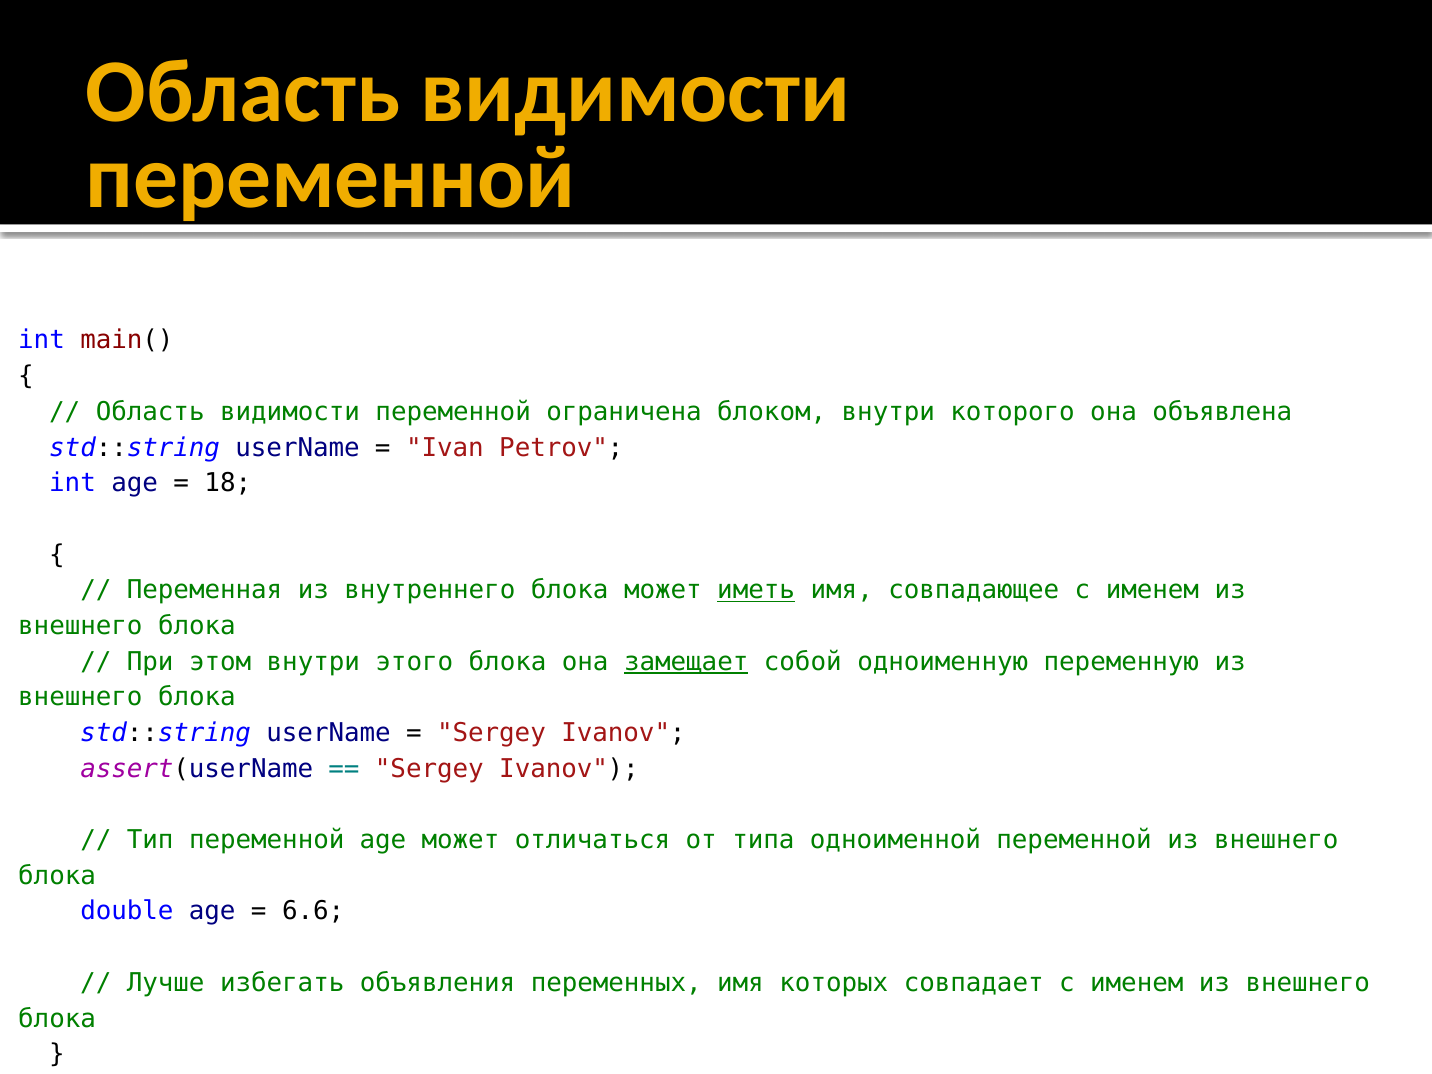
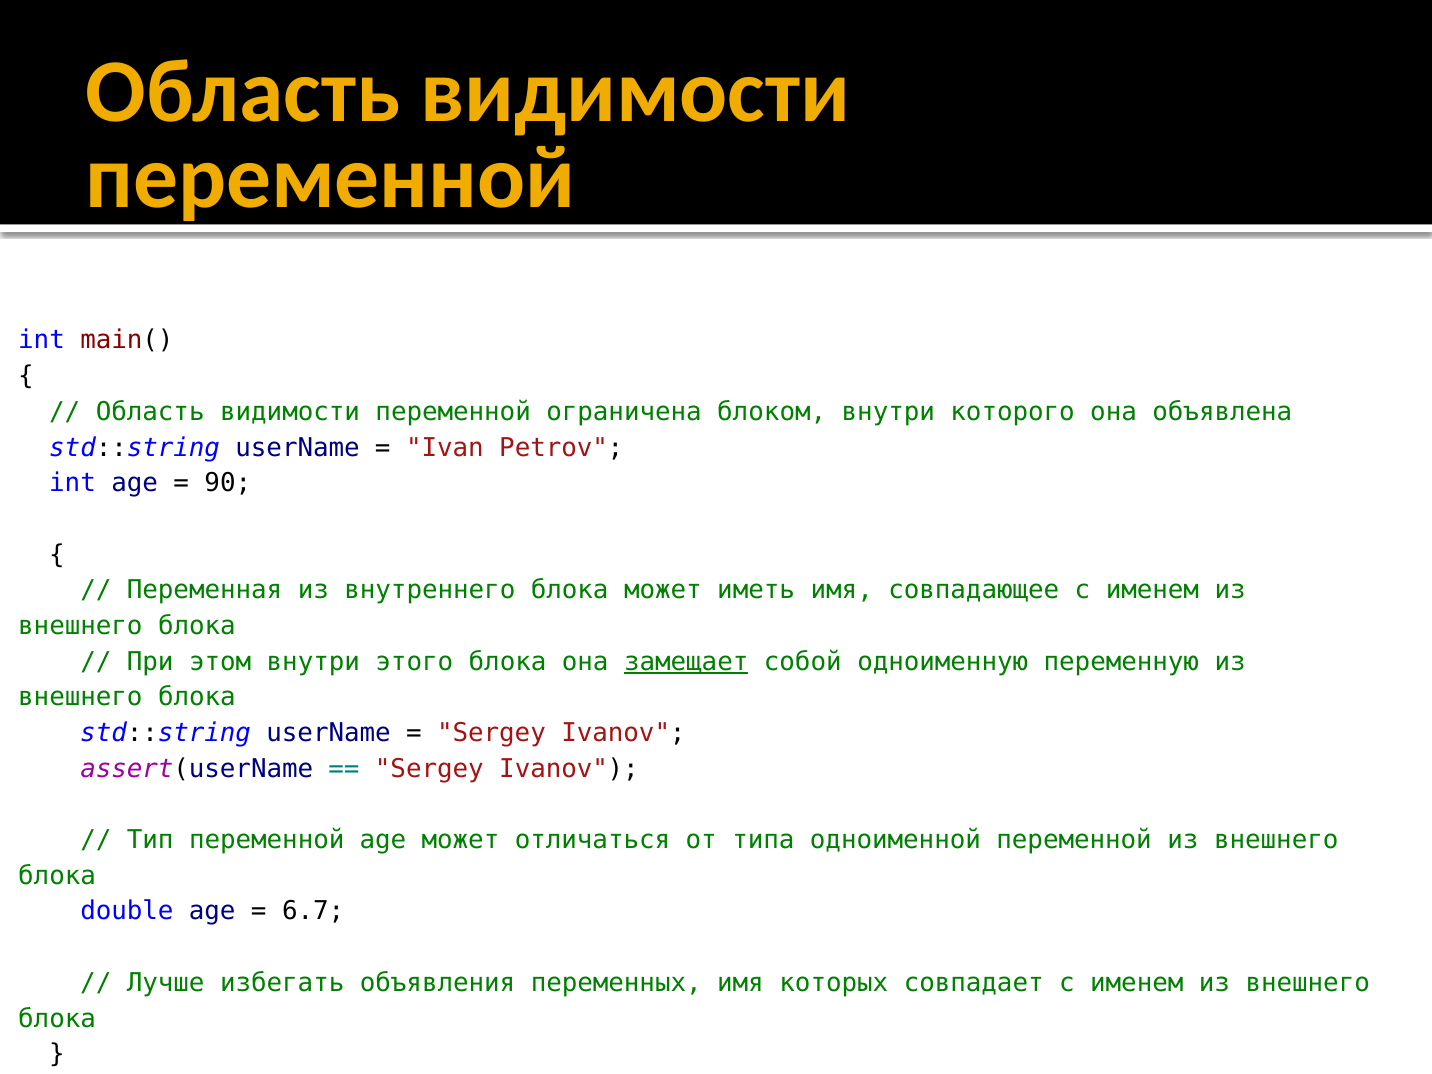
18: 18 -> 90
иметь underline: present -> none
6.6: 6.6 -> 6.7
